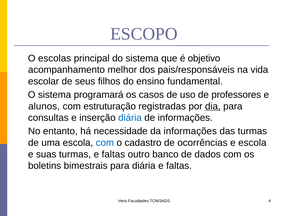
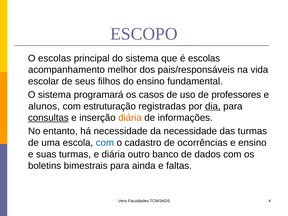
é objetivo: objetivo -> escolas
consultas underline: none -> present
diária at (130, 118) colour: blue -> orange
da informações: informações -> necessidade
e escola: escola -> ensino
turmas e faltas: faltas -> diária
para diária: diária -> ainda
